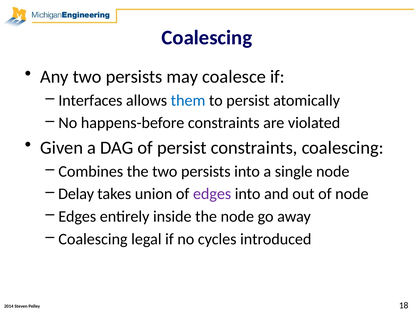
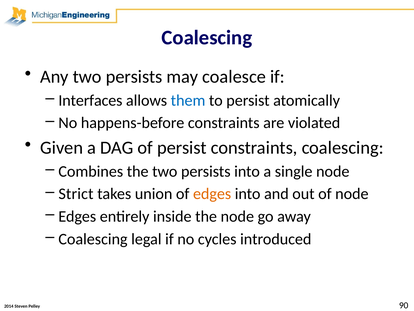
Delay: Delay -> Strict
edges at (212, 194) colour: purple -> orange
18: 18 -> 90
